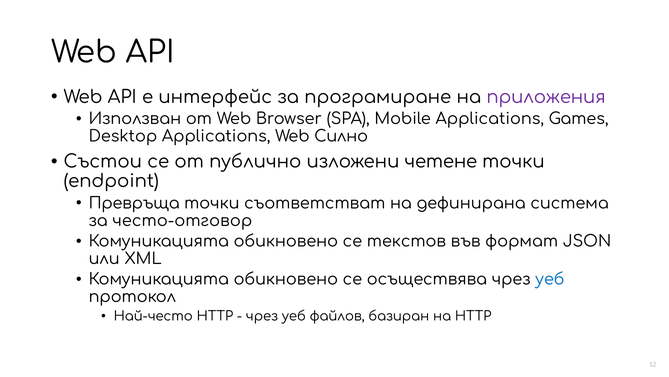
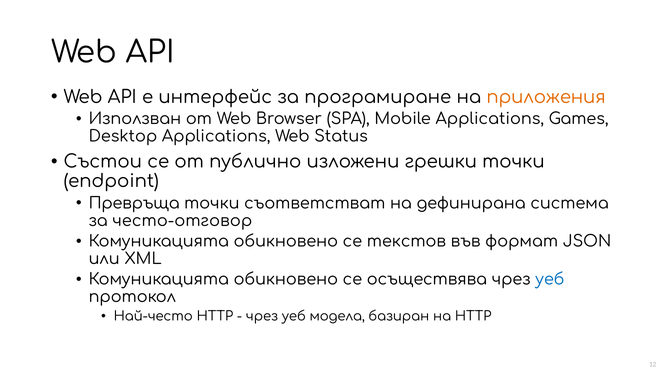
приложения colour: purple -> orange
Силно: Силно -> Status
четене: четене -> грешки
файлов: файлов -> модела
